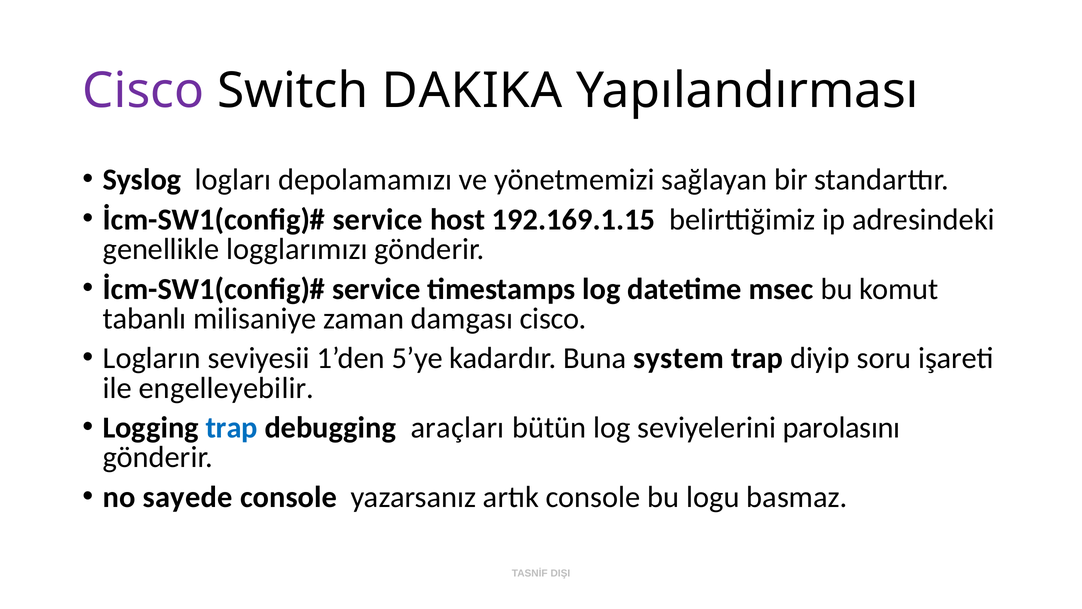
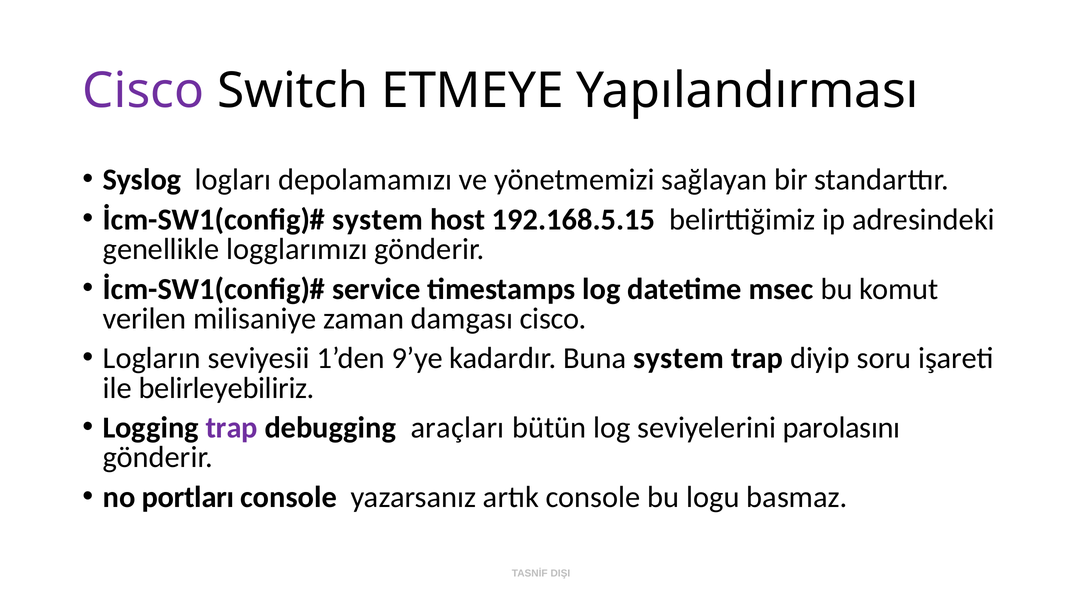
DAKIKA: DAKIKA -> ETMEYE
service at (377, 219): service -> system
192.169.1.15: 192.169.1.15 -> 192.168.5.15
tabanlı: tabanlı -> verilen
5’ye: 5’ye -> 9’ye
engelleyebilir: engelleyebilir -> belirleyebiliriz
trap at (232, 428) colour: blue -> purple
sayede: sayede -> portları
